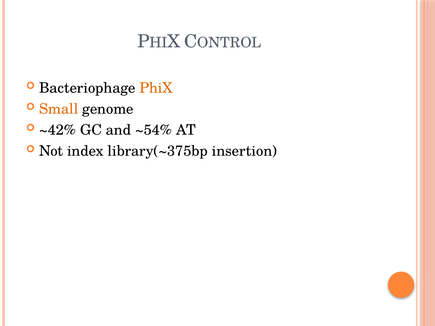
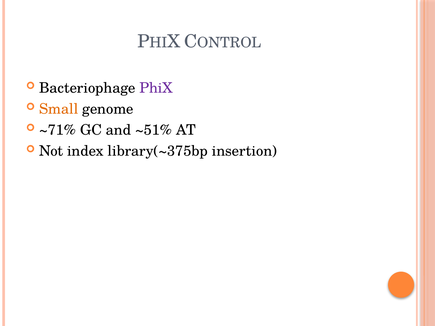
PhiX colour: orange -> purple
~42%: ~42% -> ~71%
~54%: ~54% -> ~51%
